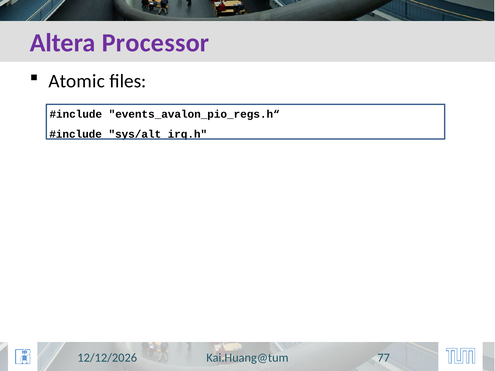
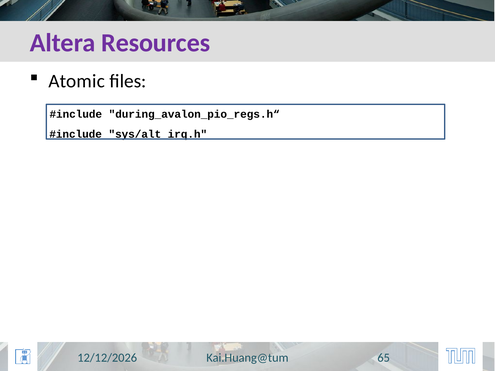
Processor: Processor -> Resources
events_avalon_pio_regs.h“: events_avalon_pio_regs.h“ -> during_avalon_pio_regs.h“
77: 77 -> 65
